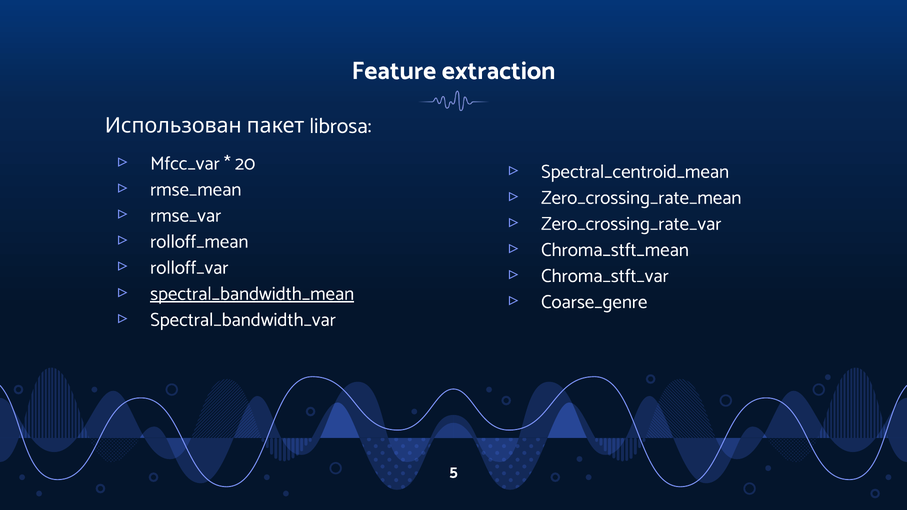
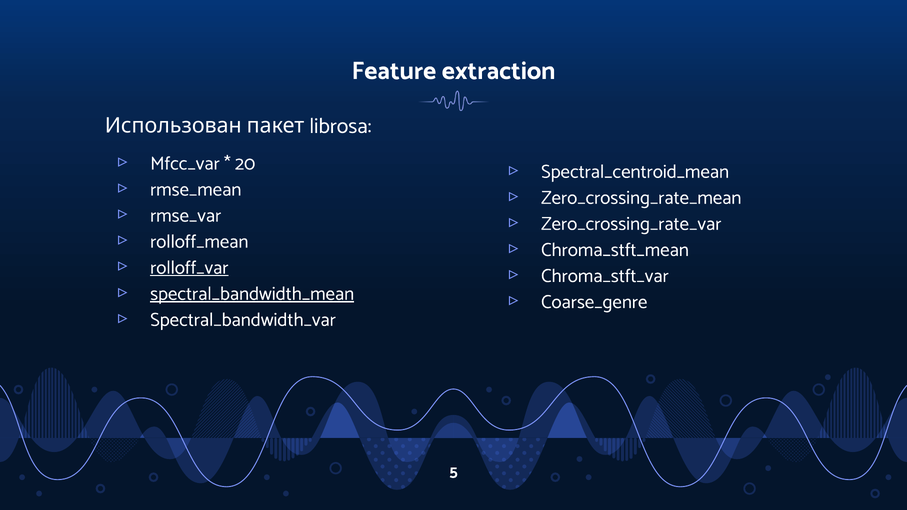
rolloff_var underline: none -> present
